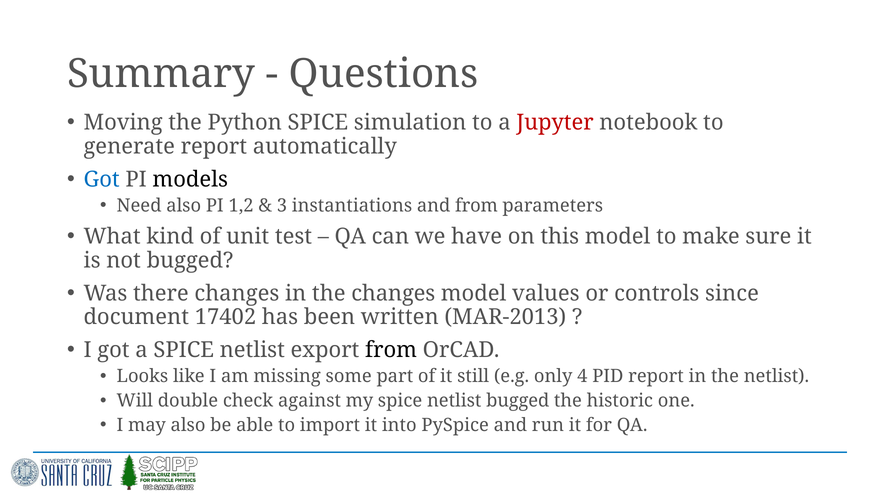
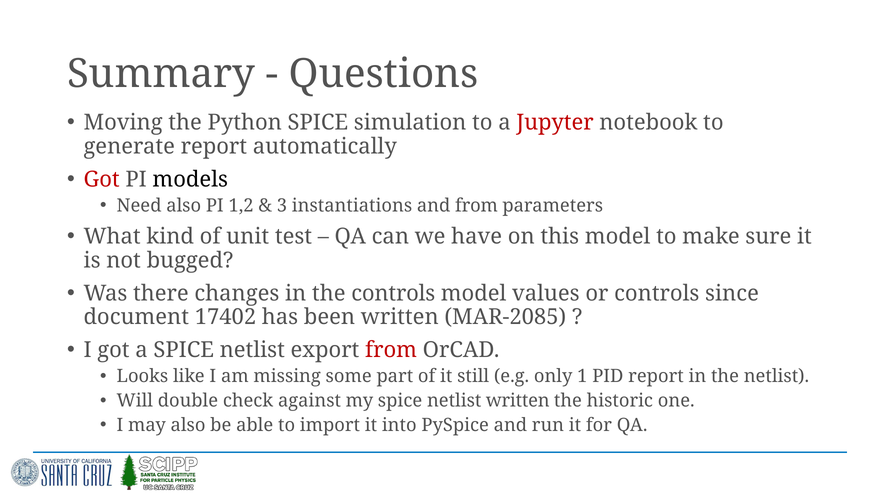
Got at (102, 179) colour: blue -> red
the changes: changes -> controls
MAR-2013: MAR-2013 -> MAR-2085
from at (391, 350) colour: black -> red
4: 4 -> 1
netlist bugged: bugged -> written
